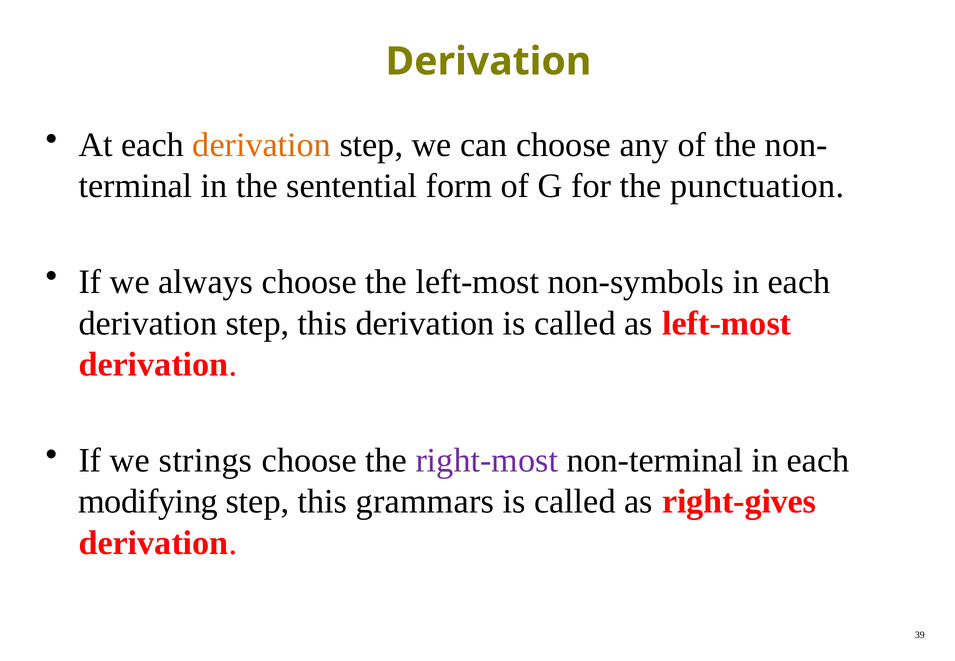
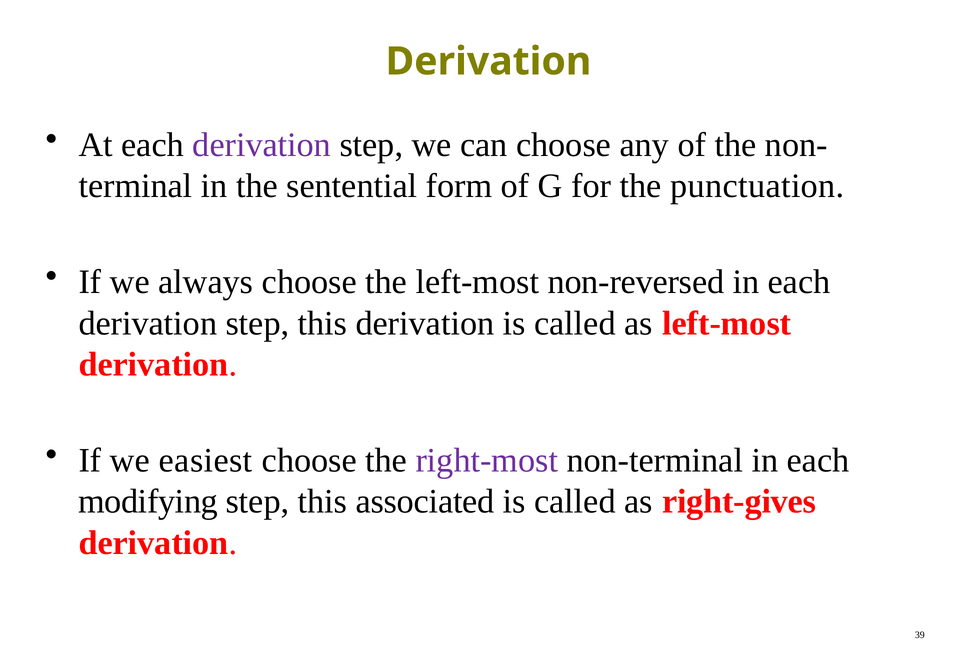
derivation at (262, 145) colour: orange -> purple
non-symbols: non-symbols -> non-reversed
strings: strings -> easiest
grammars: grammars -> associated
